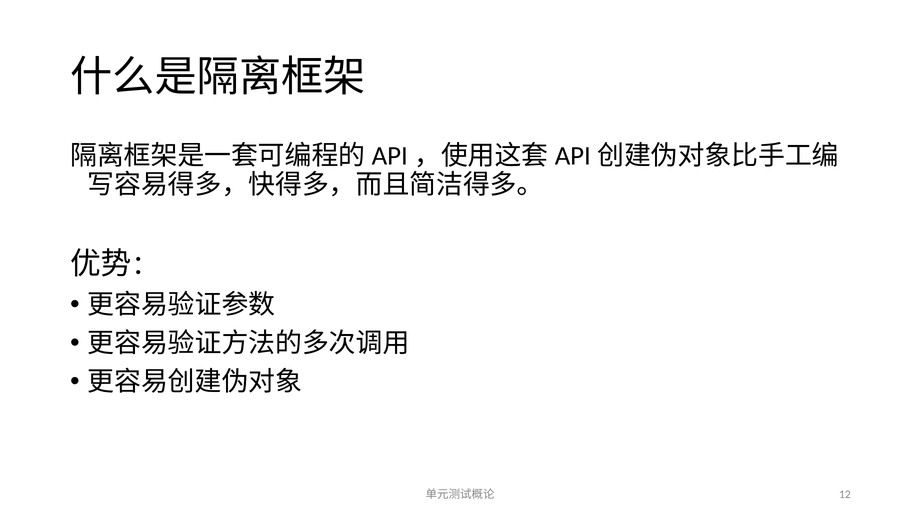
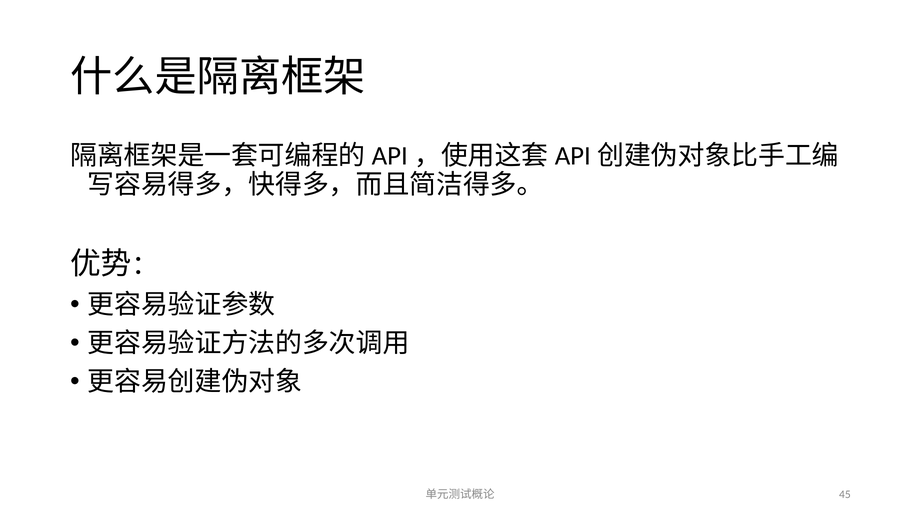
12: 12 -> 45
